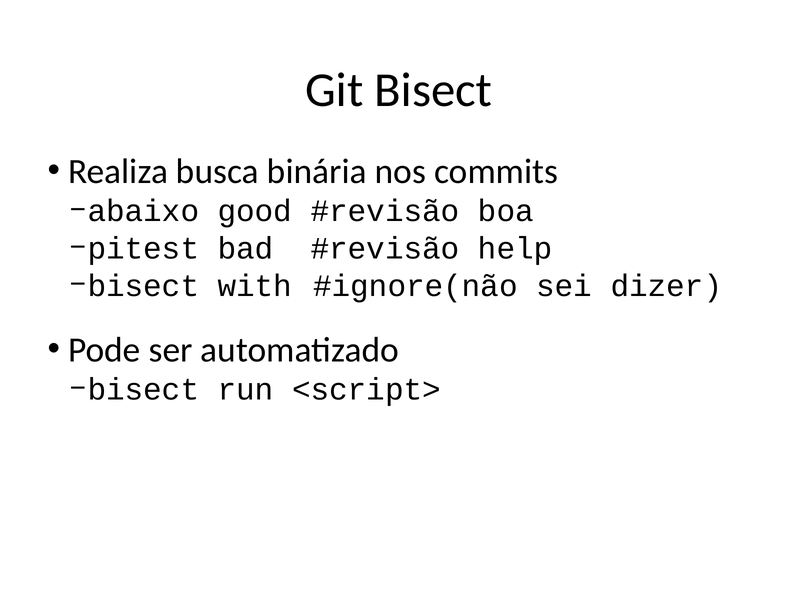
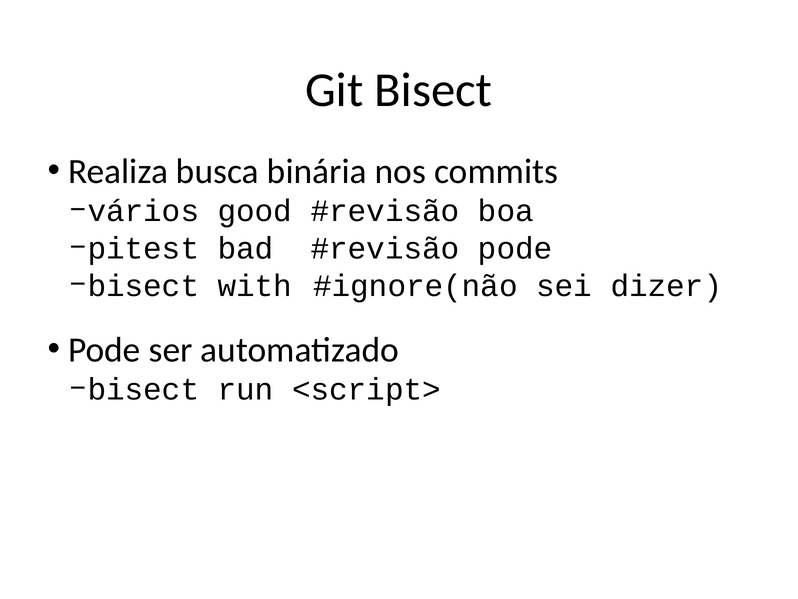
abaixo: abaixo -> vários
help at (515, 248): help -> pode
